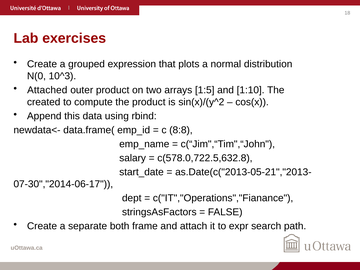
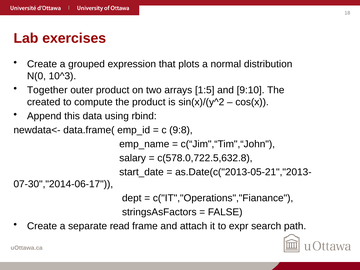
Attached: Attached -> Together
1:10: 1:10 -> 9:10
8:8: 8:8 -> 9:8
both: both -> read
